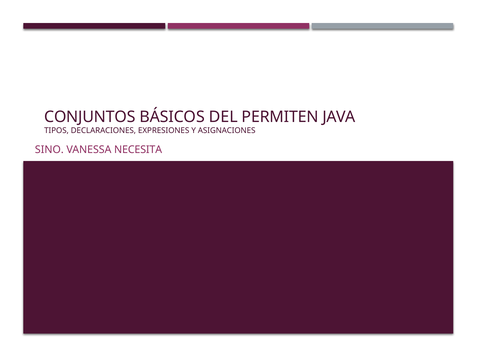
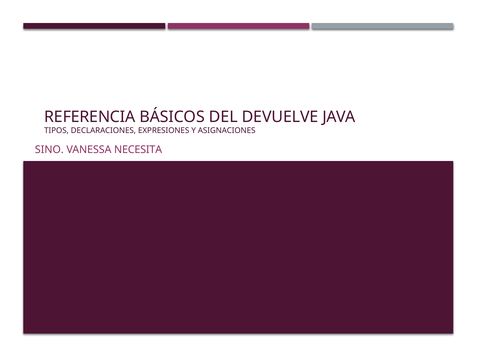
CONJUNTOS: CONJUNTOS -> REFERENCIA
PERMITEN: PERMITEN -> DEVUELVE
